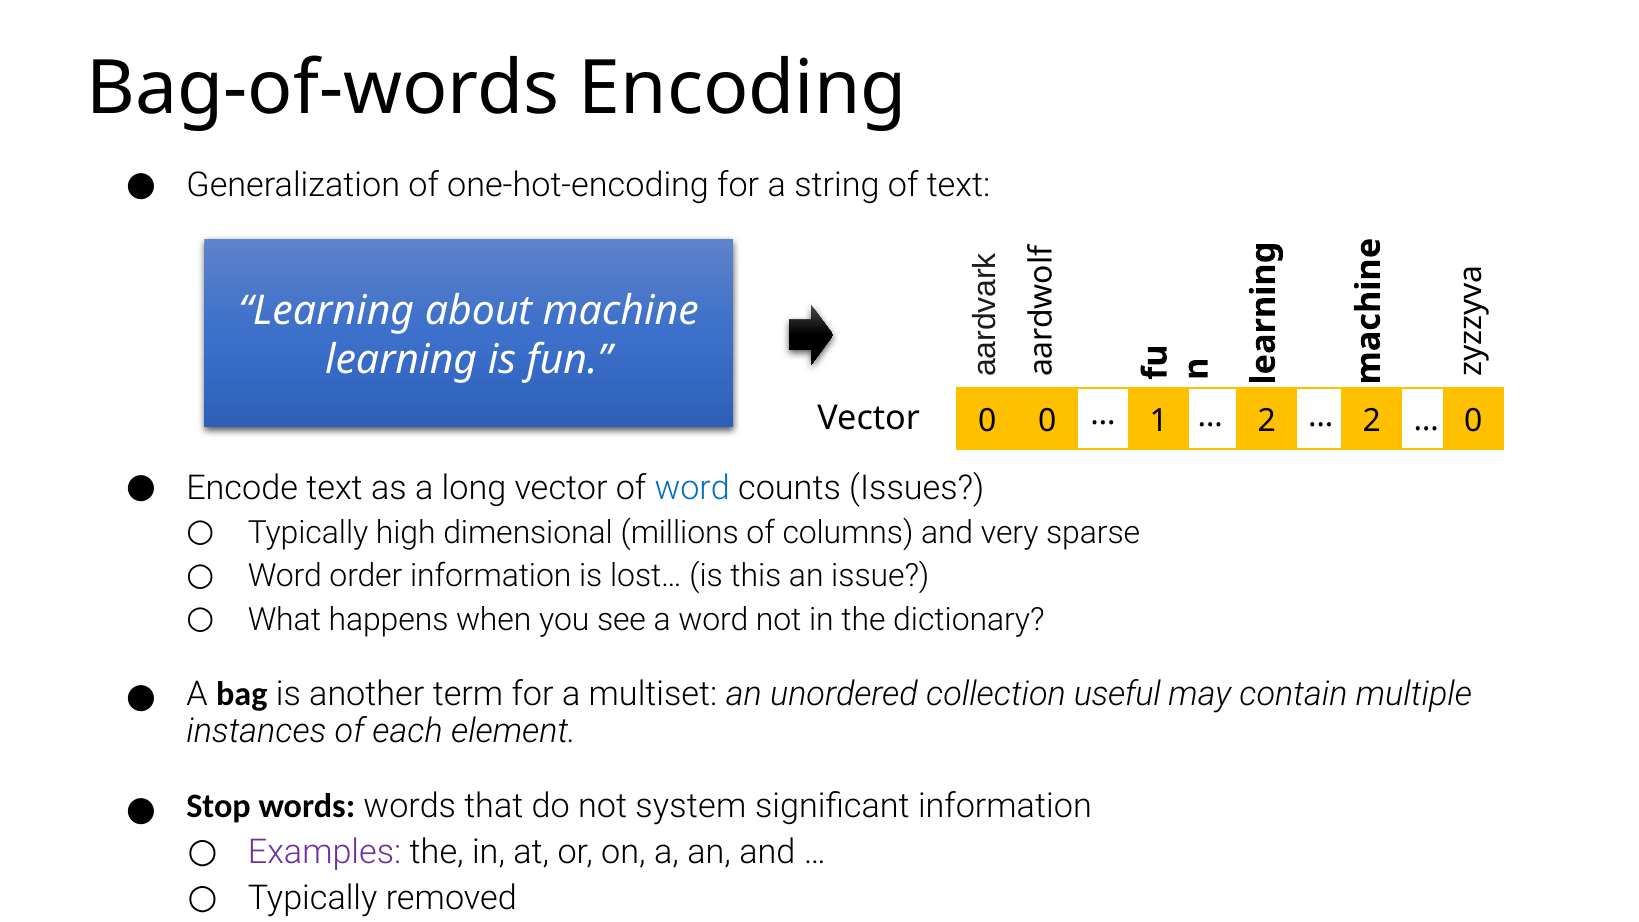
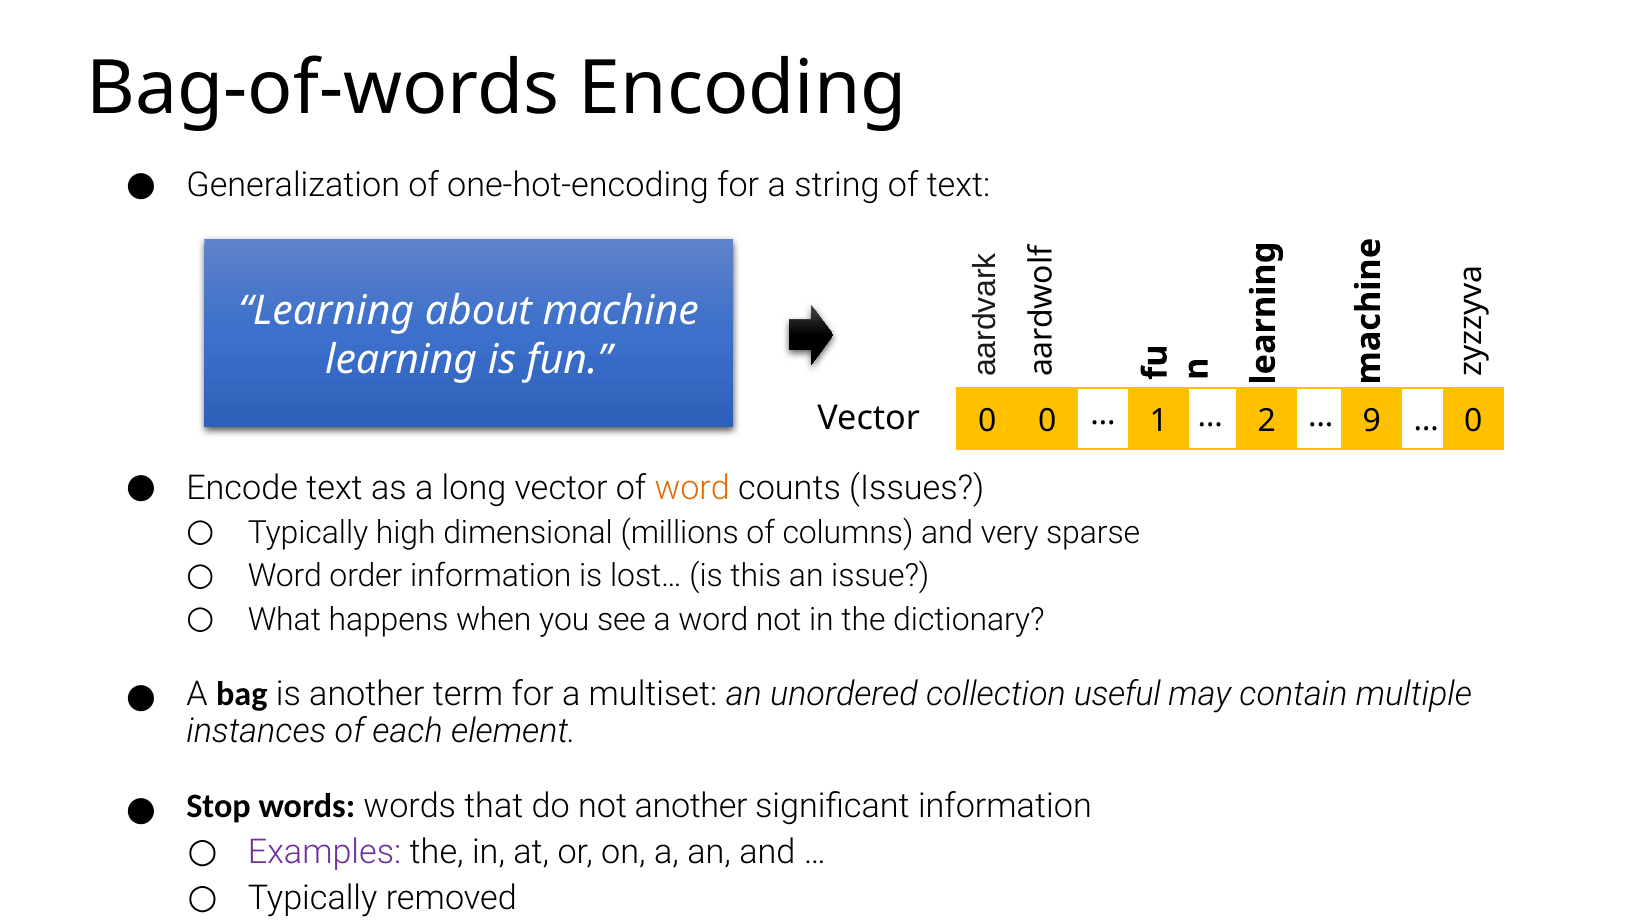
2 2: 2 -> 9
word at (692, 488) colour: blue -> orange
not system: system -> another
